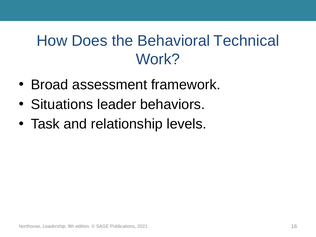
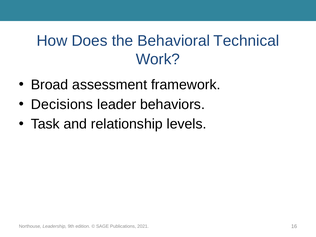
Situations: Situations -> Decisions
